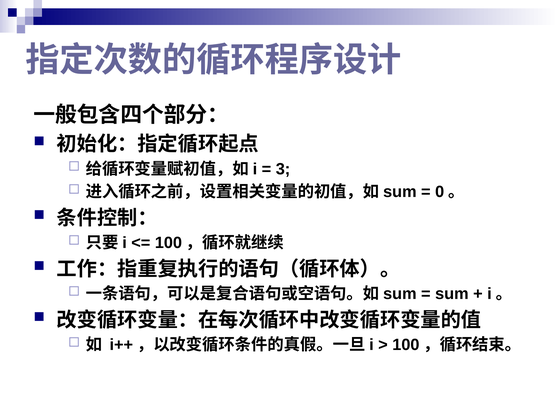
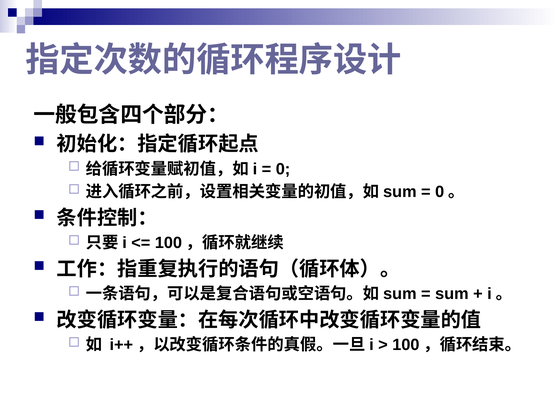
3: 3 -> 0
